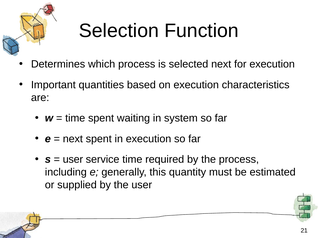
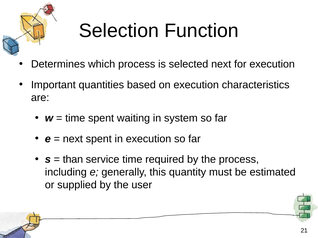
user at (73, 160): user -> than
